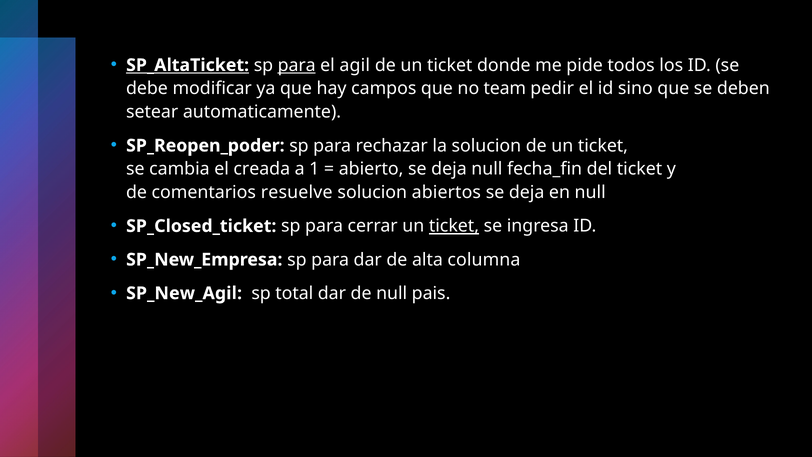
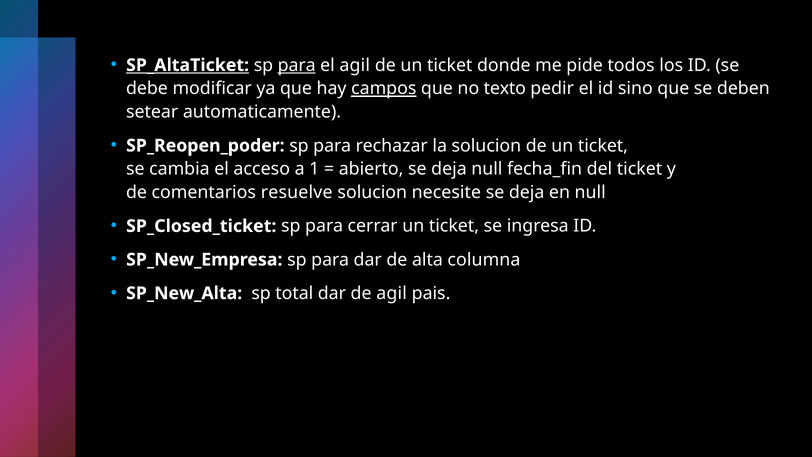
campos underline: none -> present
team: team -> texto
creada: creada -> acceso
abiertos: abiertos -> necesite
ticket at (454, 226) underline: present -> none
SP_New_Agil: SP_New_Agil -> SP_New_Alta
de null: null -> agil
